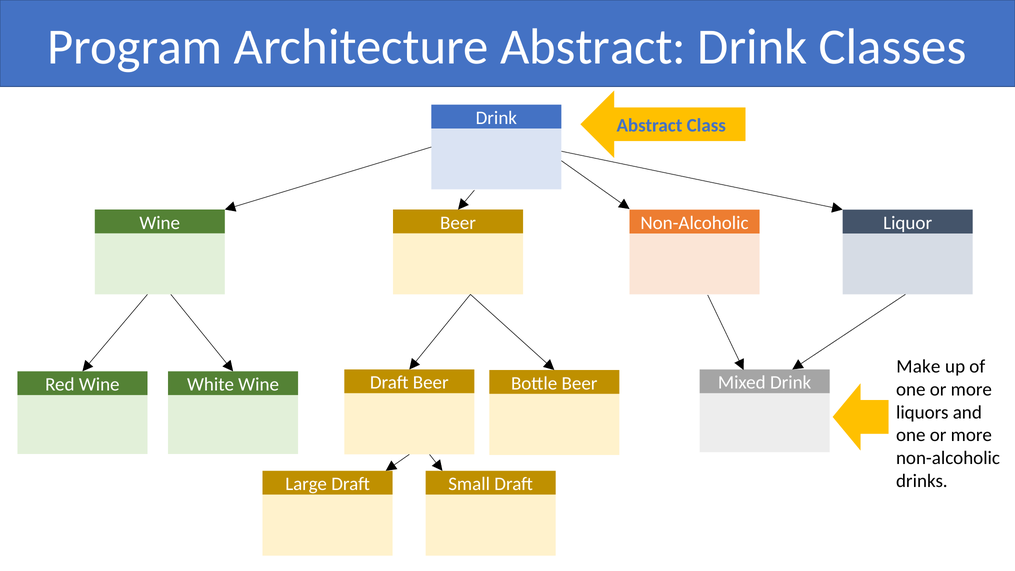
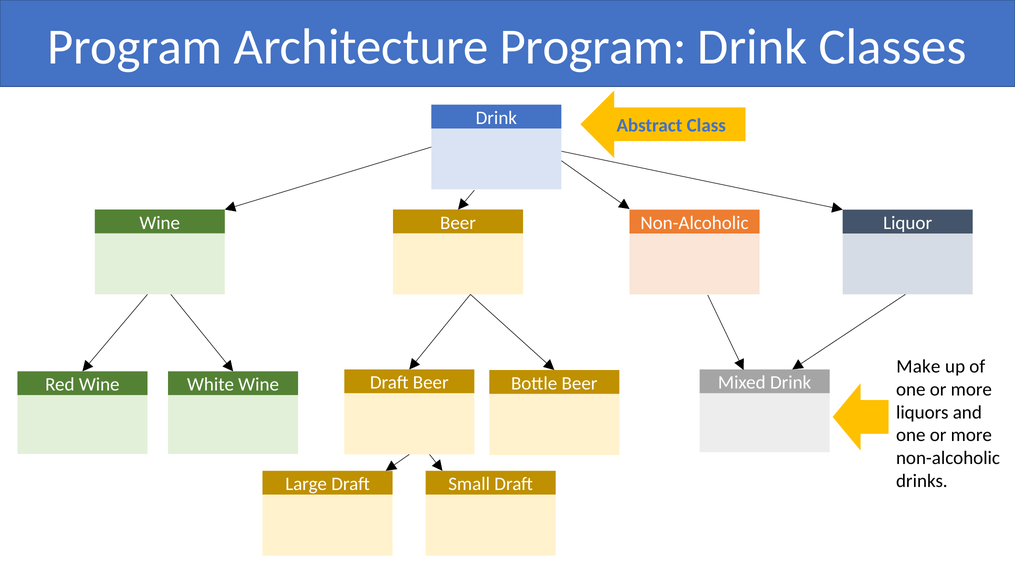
Architecture Abstract: Abstract -> Program
